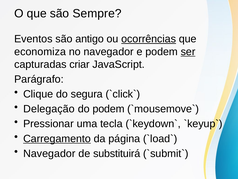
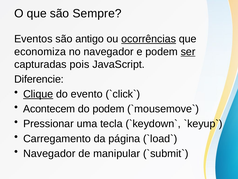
criar: criar -> pois
Parágrafo: Parágrafo -> Diferencie
Clique underline: none -> present
segura: segura -> evento
Delegação: Delegação -> Acontecem
Carregamento underline: present -> none
substituirá: substituirá -> manipular
